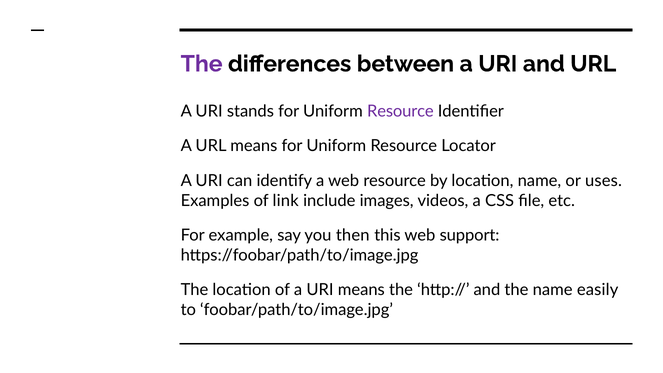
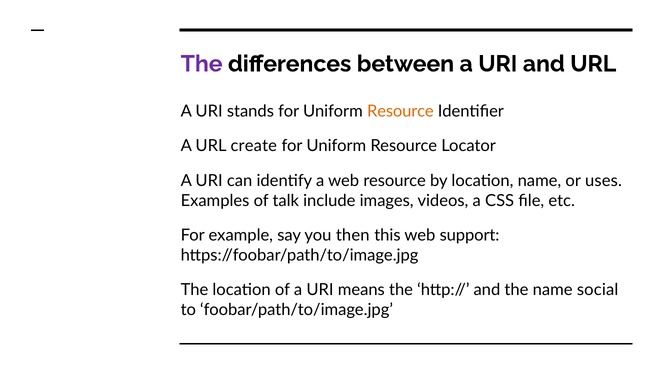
Resource at (400, 111) colour: purple -> orange
URL means: means -> create
link: link -> talk
easily: easily -> social
